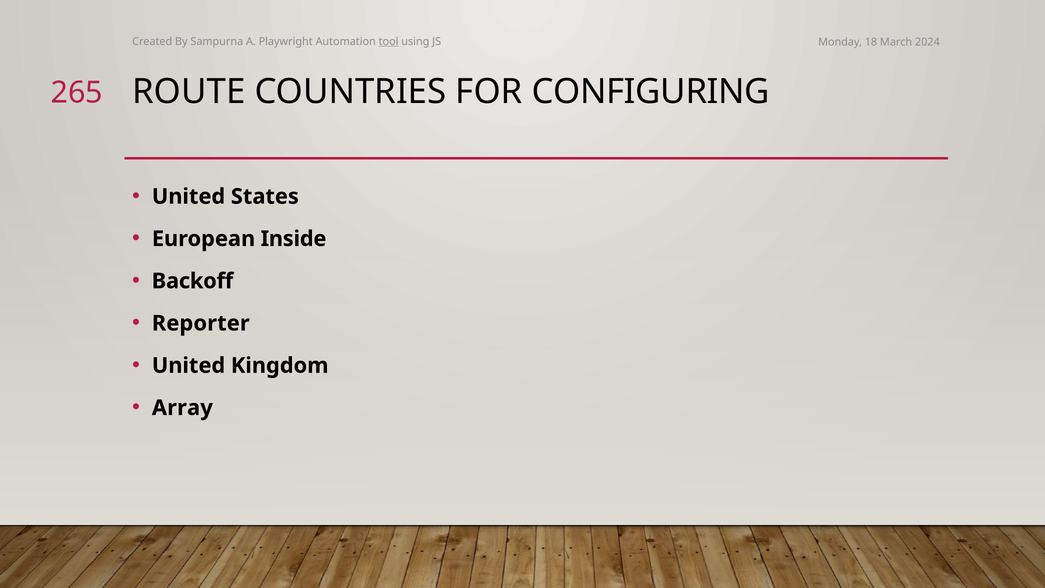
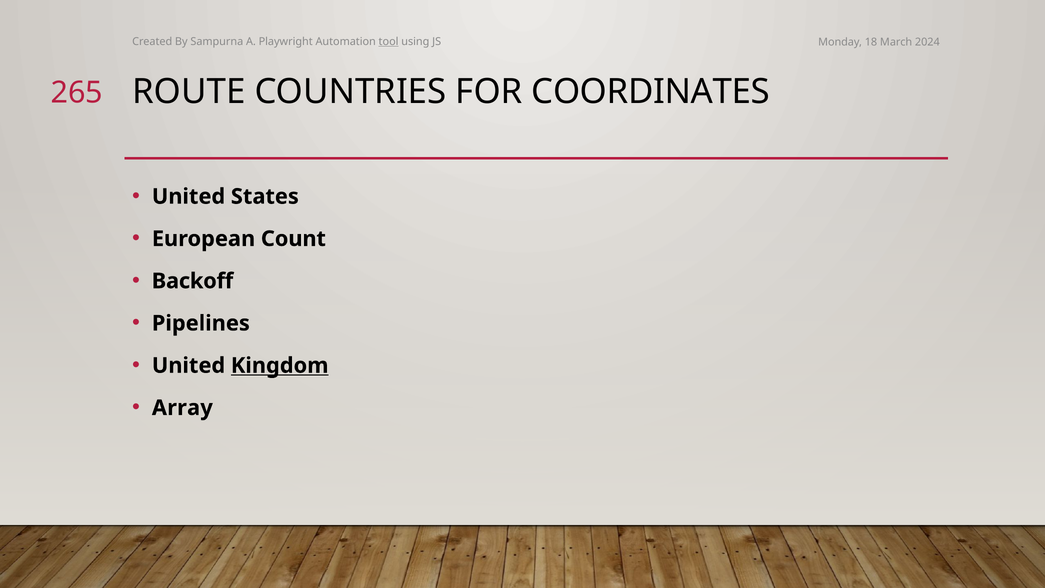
CONFIGURING: CONFIGURING -> COORDINATES
Inside: Inside -> Count
Reporter: Reporter -> Pipelines
Kingdom underline: none -> present
